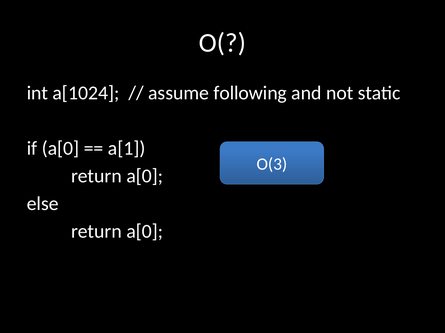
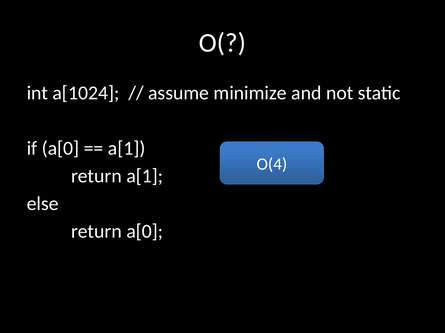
following: following -> minimize
O(3: O(3 -> O(4
a[0 at (145, 176): a[0 -> a[1
